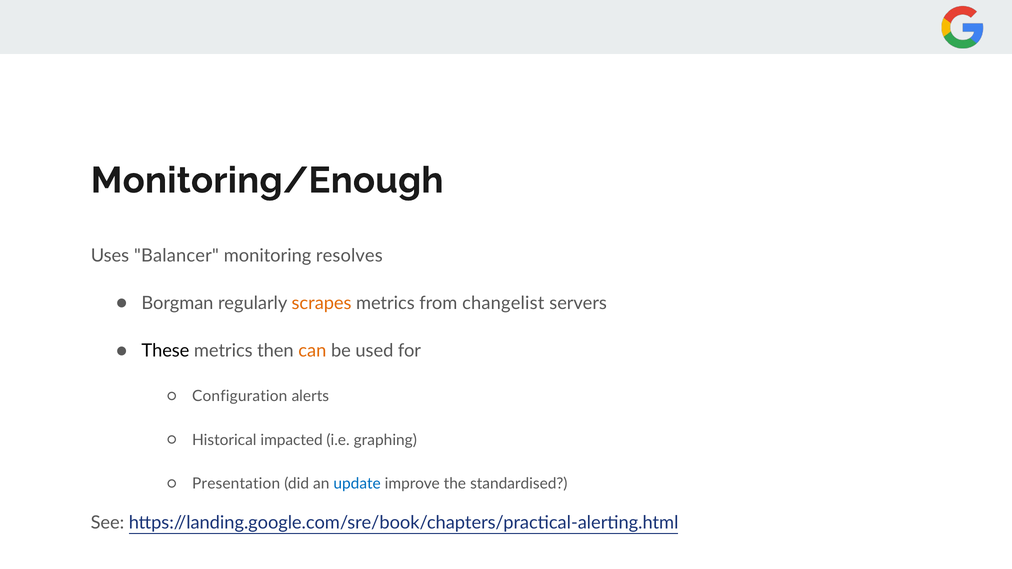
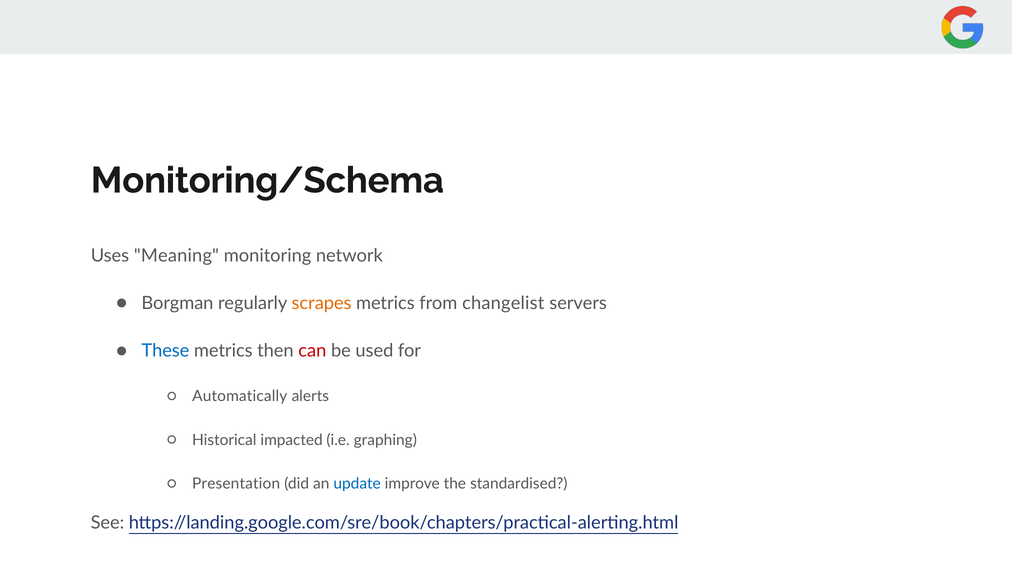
Monitoring/Enough: Monitoring/Enough -> Monitoring/Schema
Balancer: Balancer -> Meaning
resolves: resolves -> network
These colour: black -> blue
can colour: orange -> red
Configuration: Configuration -> Automatically
